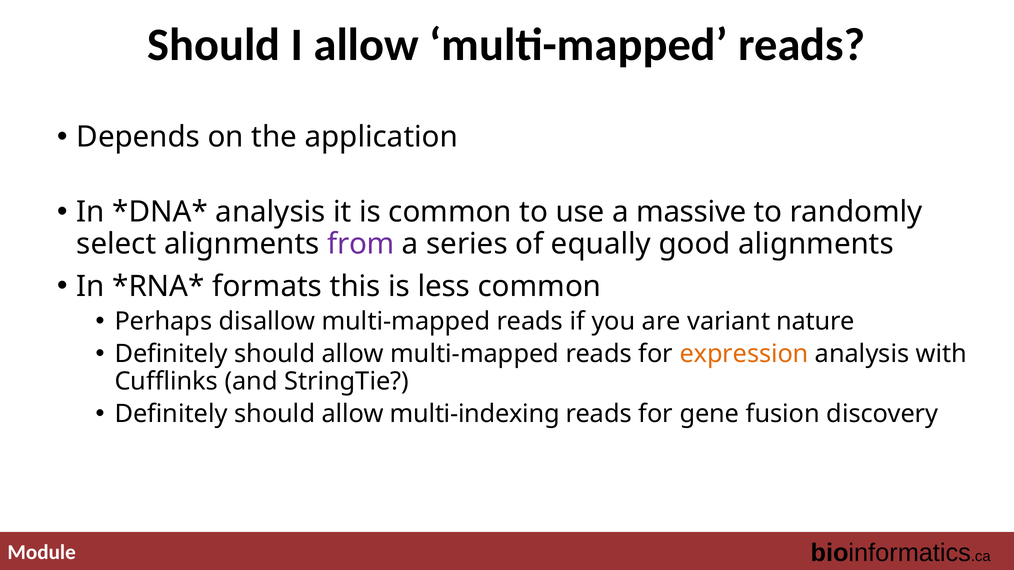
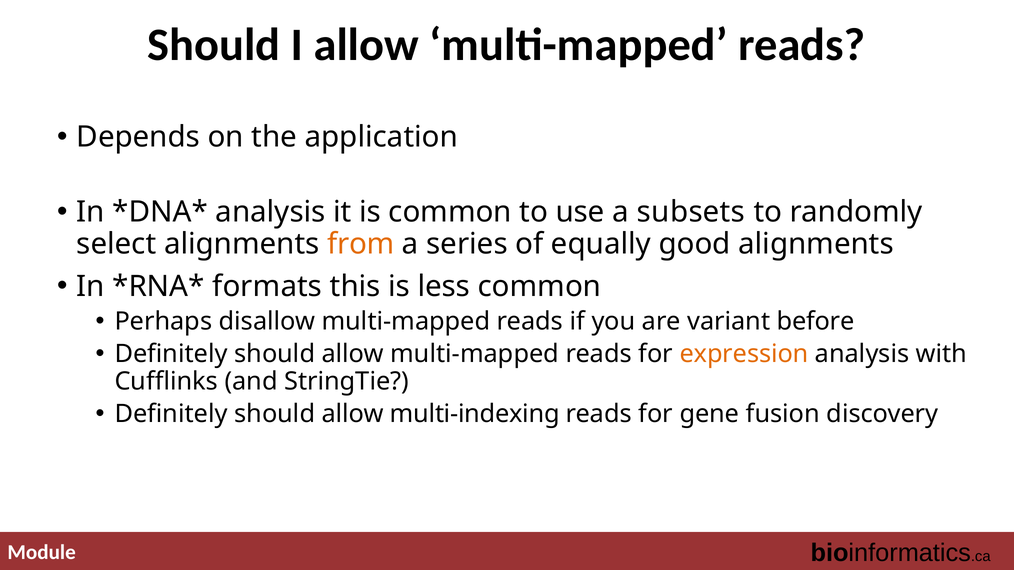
massive: massive -> subsets
from colour: purple -> orange
nature: nature -> before
